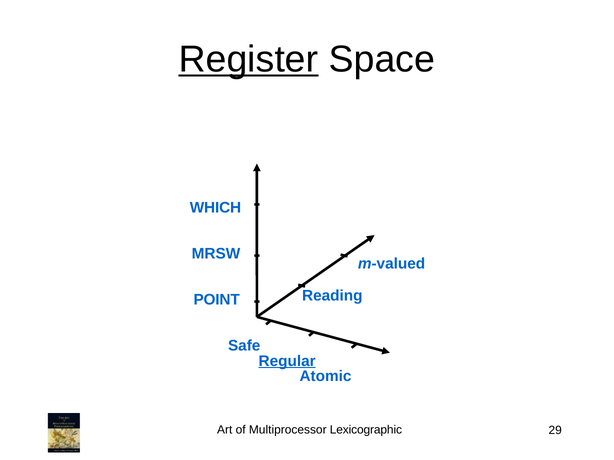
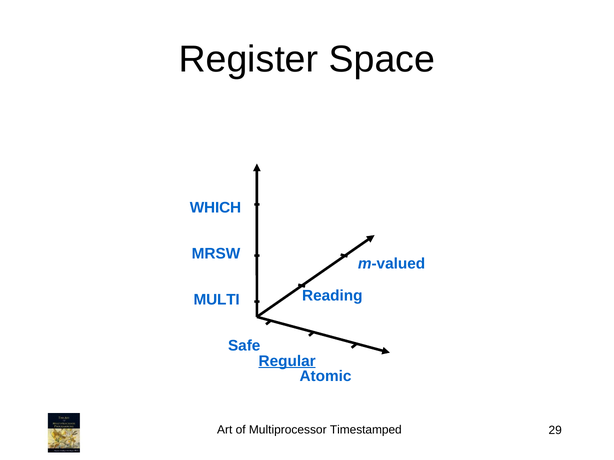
Register underline: present -> none
POINT: POINT -> MULTI
Lexicographic: Lexicographic -> Timestamped
